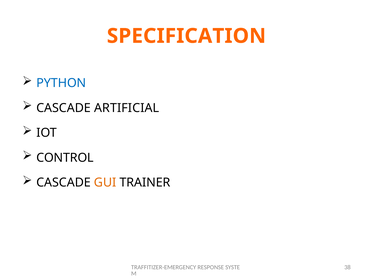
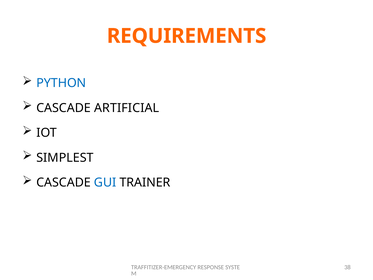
SPECIFICATION: SPECIFICATION -> REQUIREMENTS
CONTROL: CONTROL -> SIMPLEST
GUI colour: orange -> blue
